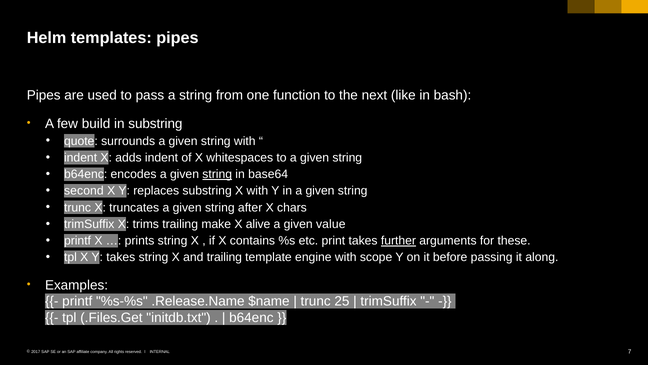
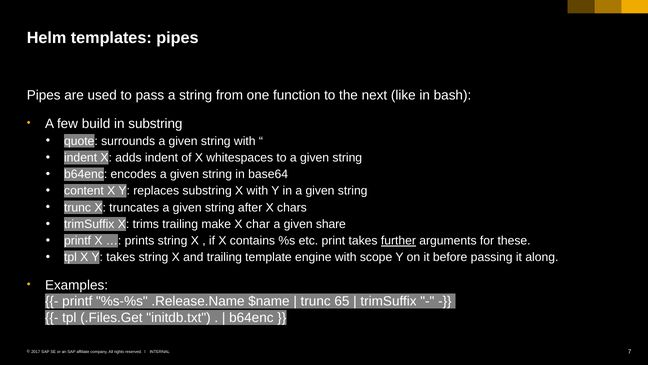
string at (217, 174) underline: present -> none
second: second -> content
alive: alive -> char
value: value -> share
25: 25 -> 65
